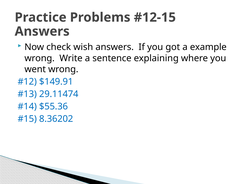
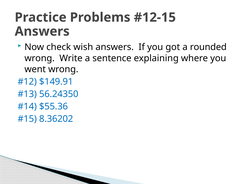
example: example -> rounded
29.11474: 29.11474 -> 56.24350
